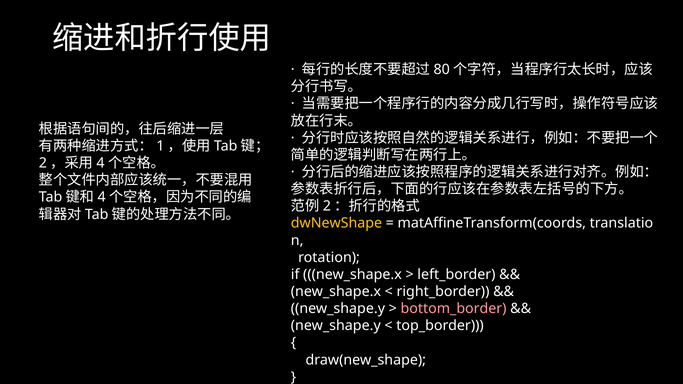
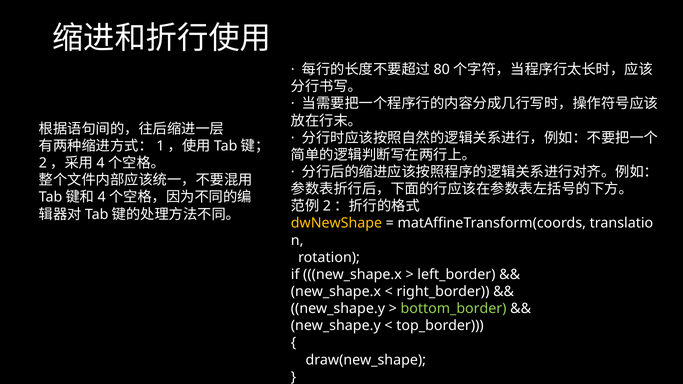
bottom_border colour: pink -> light green
